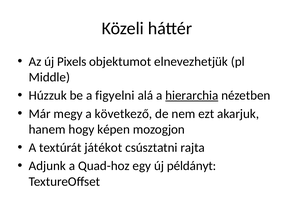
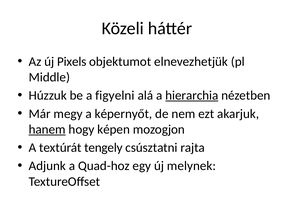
következő: következő -> képernyőt
hanem underline: none -> present
játékot: játékot -> tengely
példányt: példányt -> melynek
